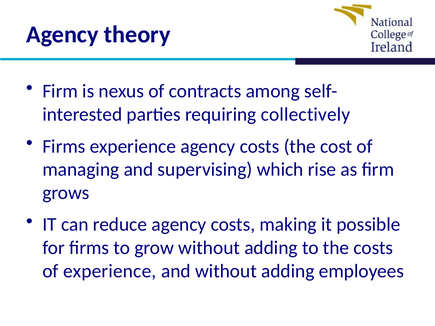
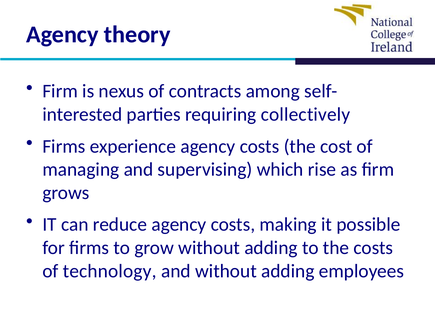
of experience: experience -> technology
